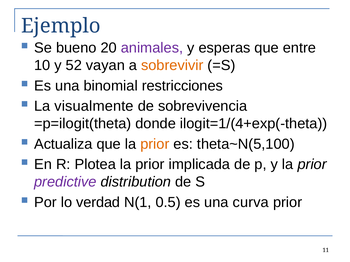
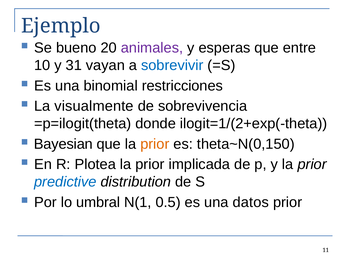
52: 52 -> 31
sobrevivir colour: orange -> blue
ilogit=1/(4+exp(-theta: ilogit=1/(4+exp(-theta -> ilogit=1/(2+exp(-theta
Actualiza: Actualiza -> Bayesian
theta~N(5,100: theta~N(5,100 -> theta~N(0,150
predictive colour: purple -> blue
verdad: verdad -> umbral
curva: curva -> datos
